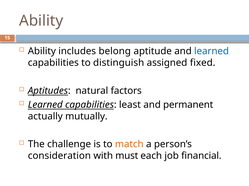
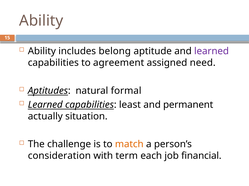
learned at (212, 51) colour: blue -> purple
distinguish: distinguish -> agreement
fixed: fixed -> need
factors: factors -> formal
mutually: mutually -> situation
must: must -> term
